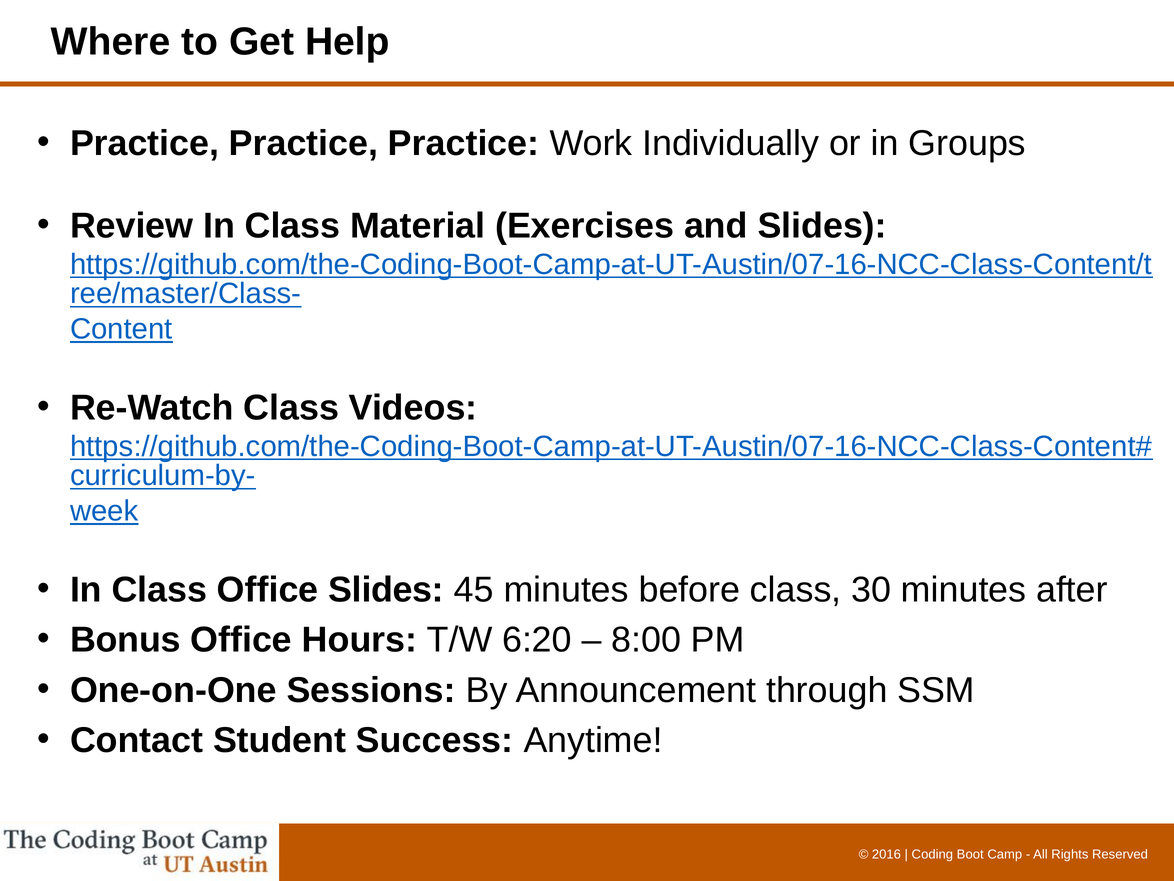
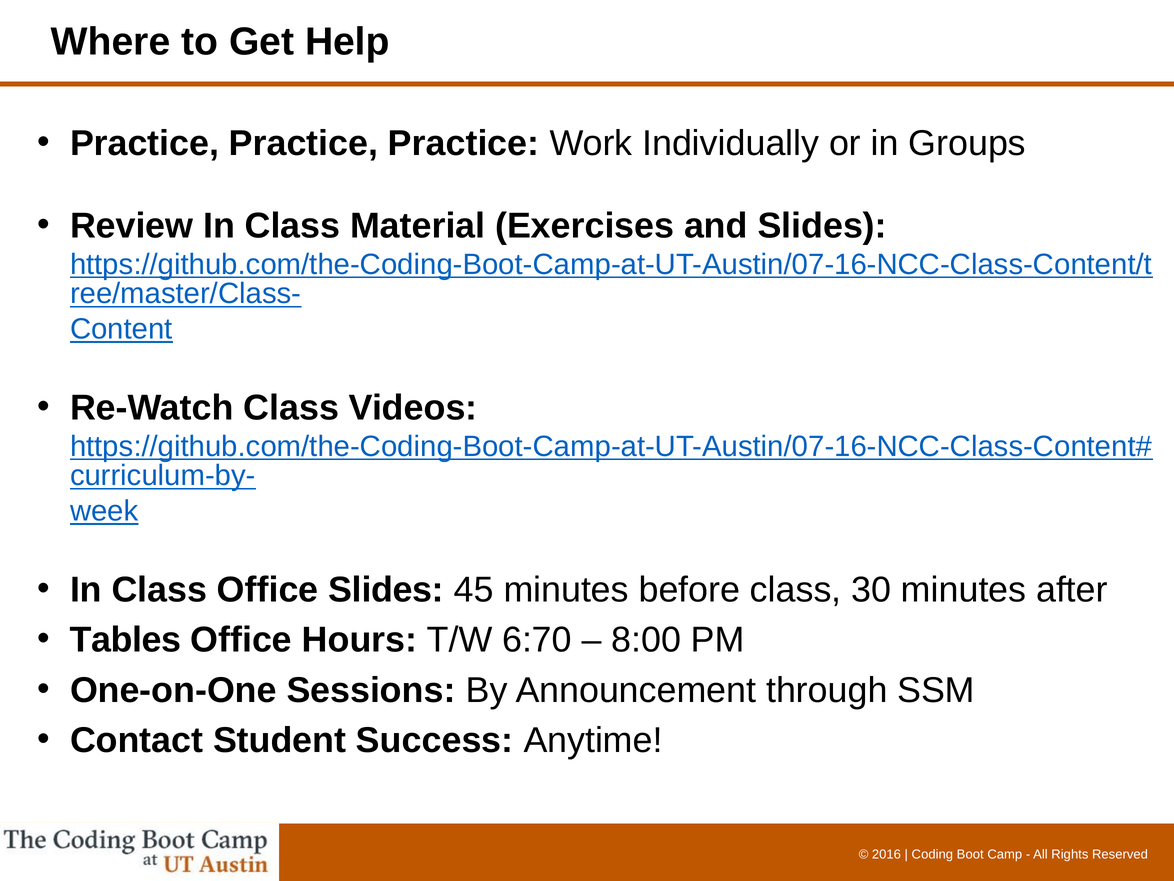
Bonus: Bonus -> Tables
6:20: 6:20 -> 6:70
